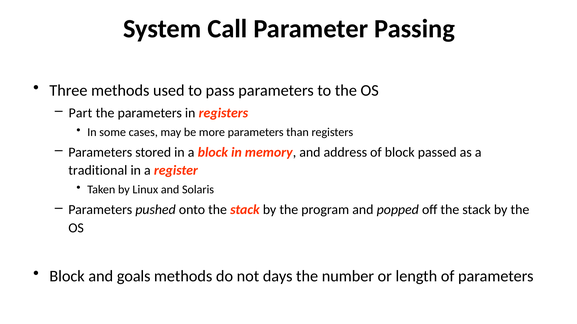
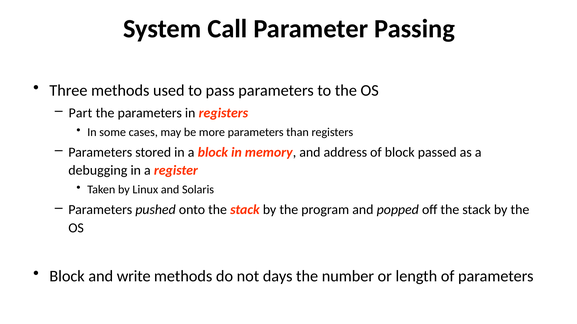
traditional: traditional -> debugging
goals: goals -> write
